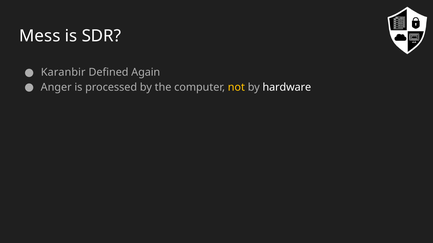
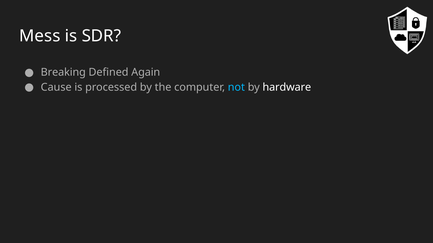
Karanbir: Karanbir -> Breaking
Anger: Anger -> Cause
not colour: yellow -> light blue
